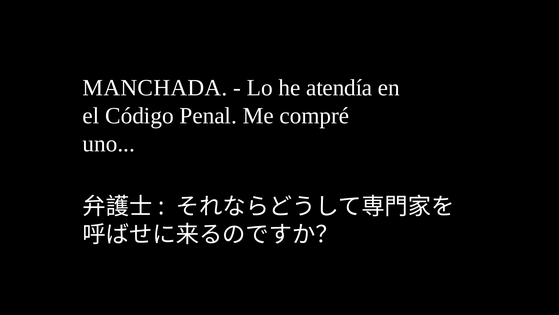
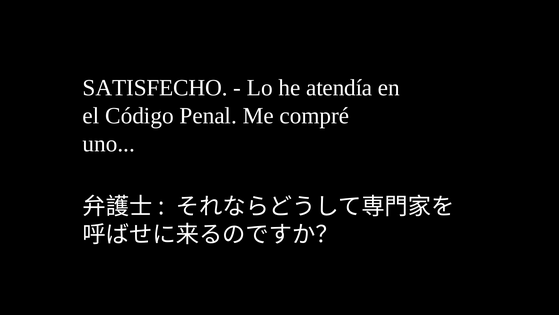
MANCHADA: MANCHADA -> SATISFECHO
